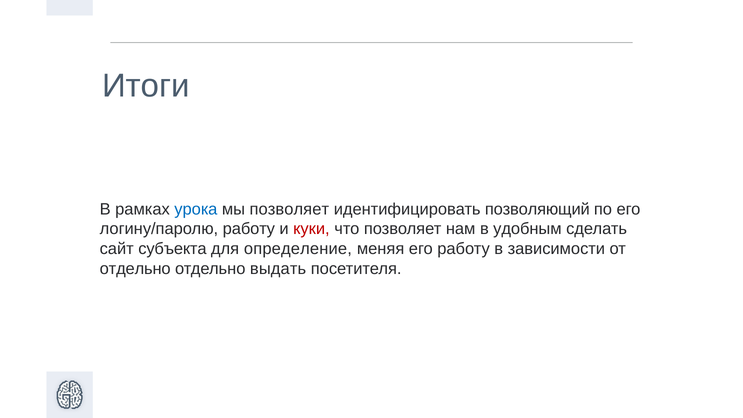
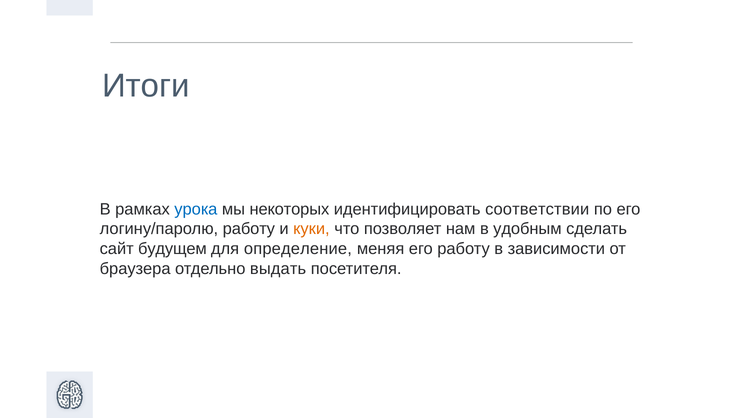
мы позволяет: позволяет -> некоторых
позволяющий: позволяющий -> соответствии
куки colour: red -> orange
субъекта: субъекта -> будущем
отдельно at (135, 269): отдельно -> браузера
